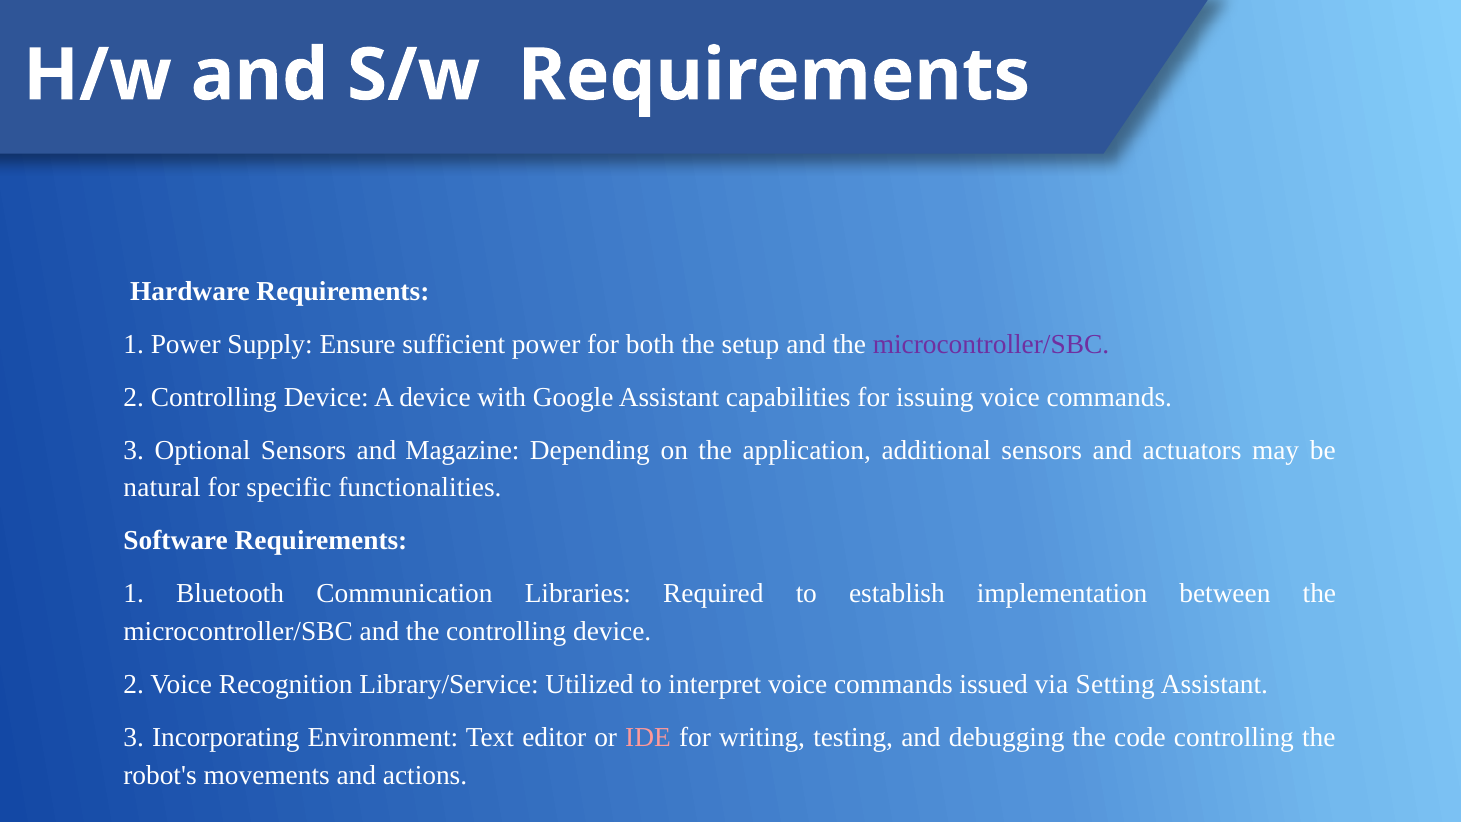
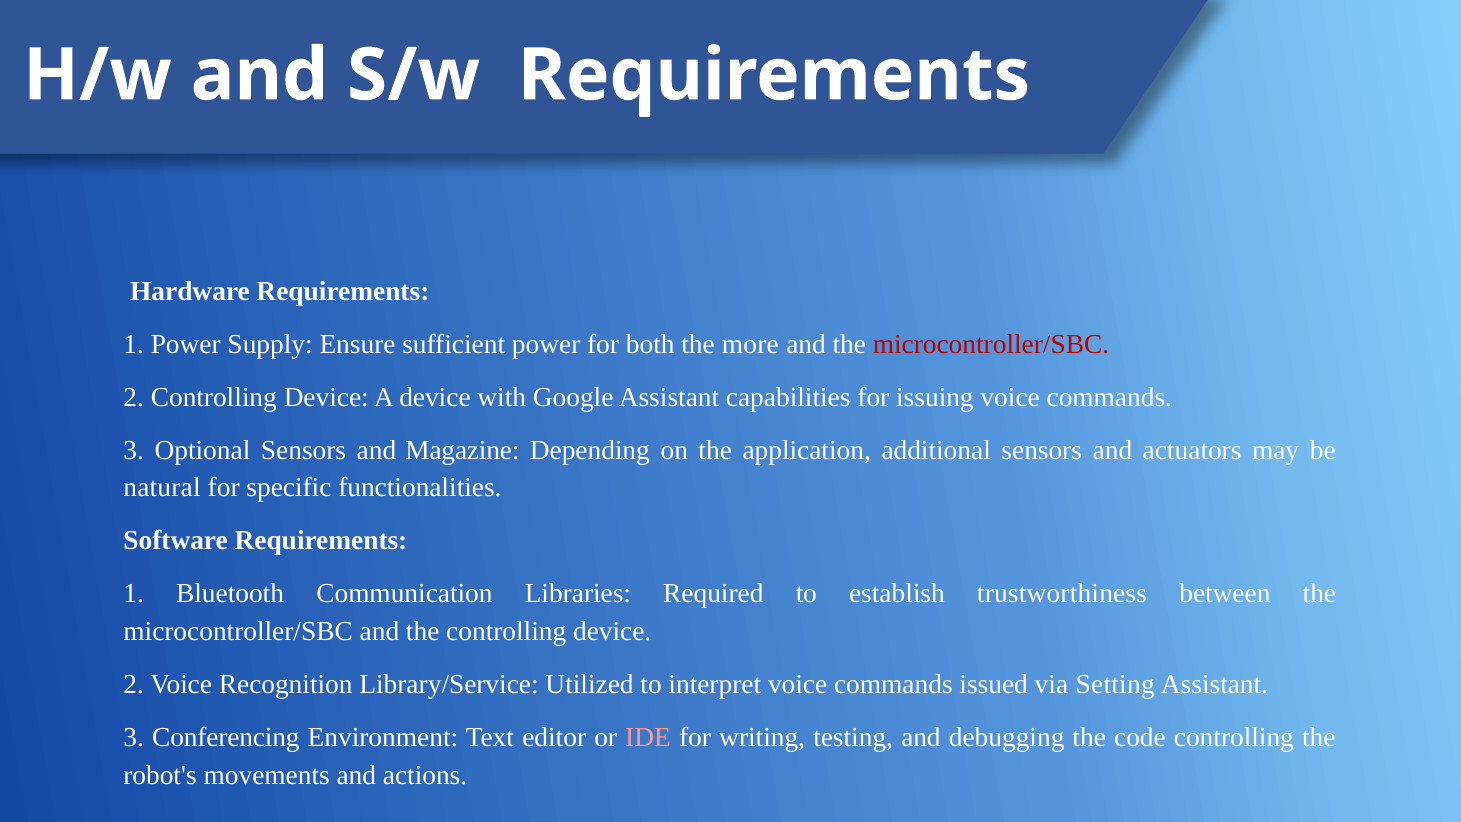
setup: setup -> more
microcontroller/SBC at (991, 344) colour: purple -> red
implementation: implementation -> trustworthiness
Incorporating: Incorporating -> Conferencing
